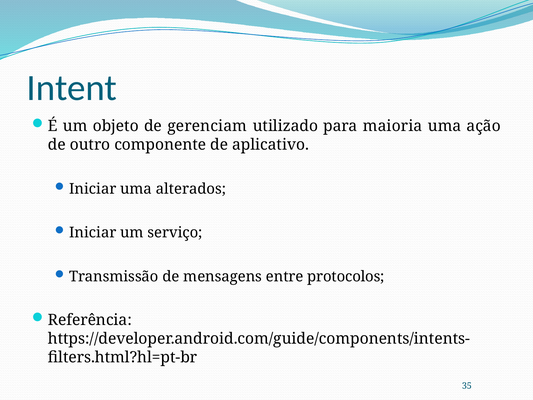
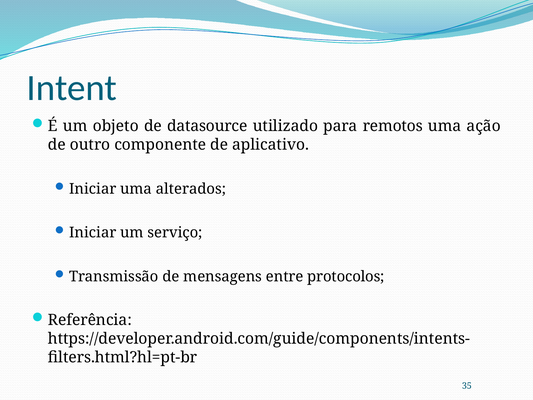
gerenciam: gerenciam -> datasource
maioria: maioria -> remotos
